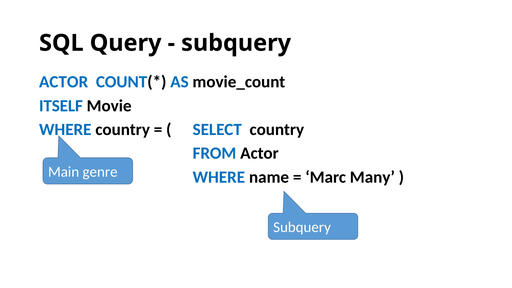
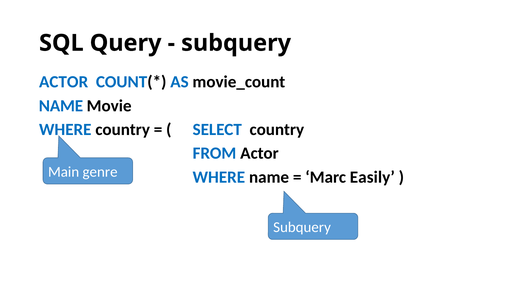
ITSELF at (61, 106): ITSELF -> NAME
Many: Many -> Easily
